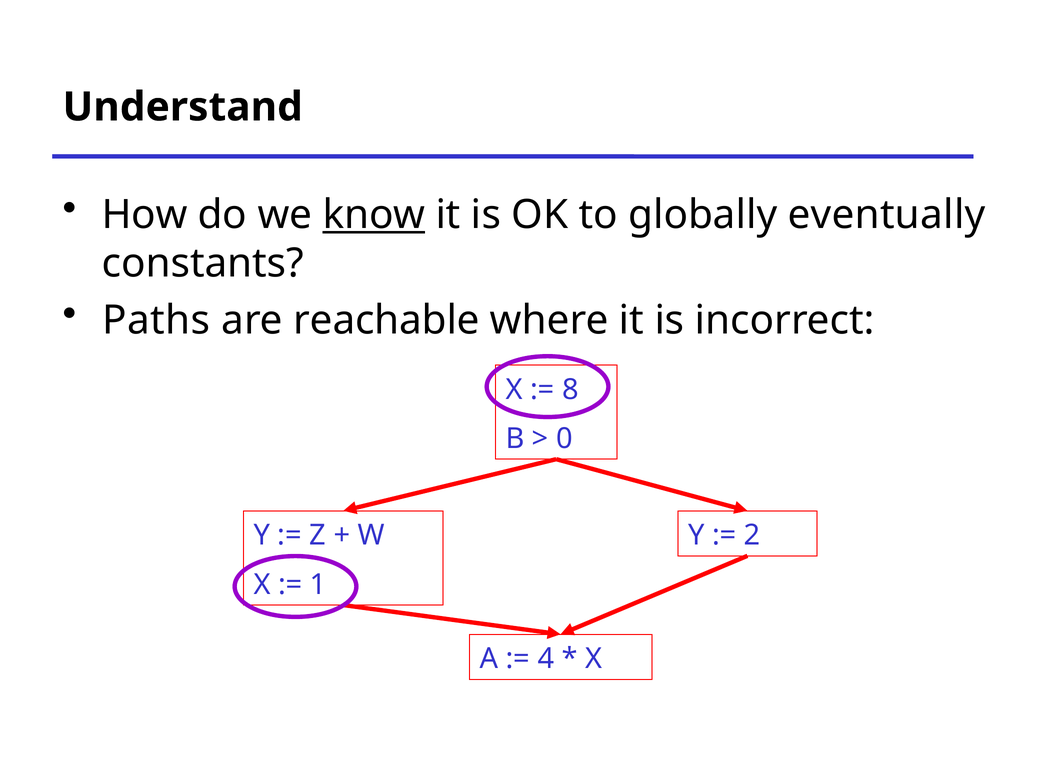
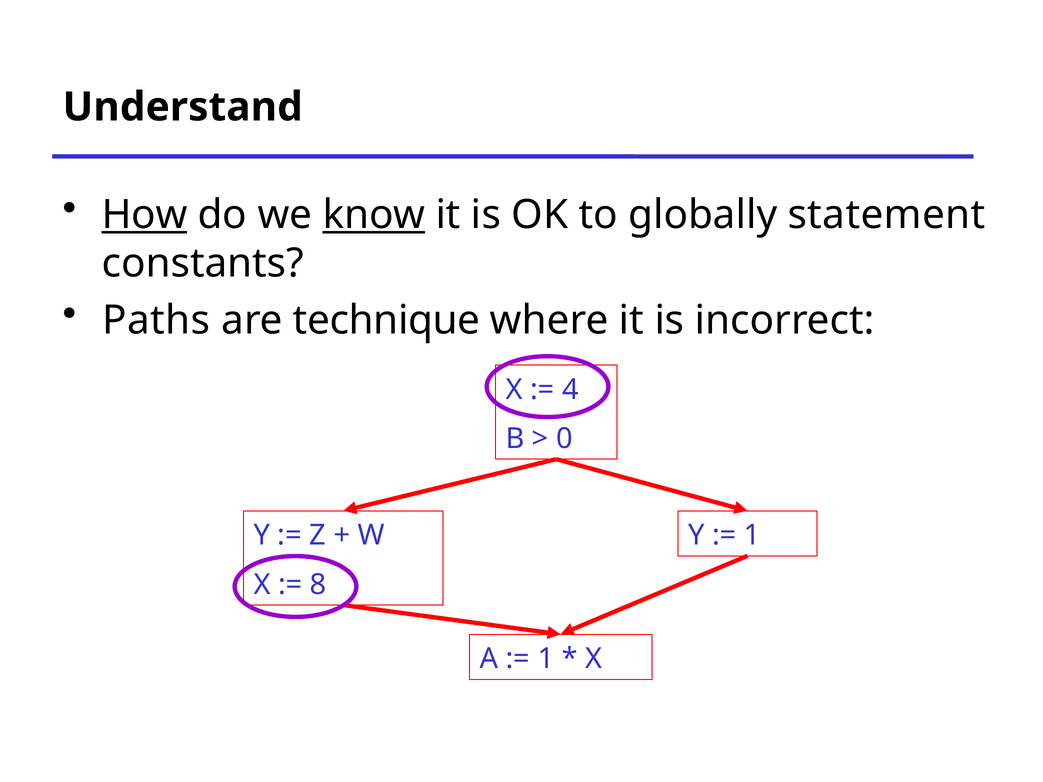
How underline: none -> present
eventually: eventually -> statement
reachable: reachable -> technique
8: 8 -> 4
2 at (752, 536): 2 -> 1
1: 1 -> 8
4 at (546, 659): 4 -> 1
